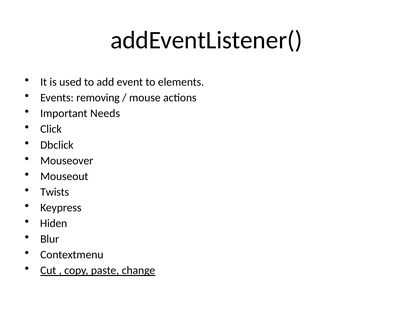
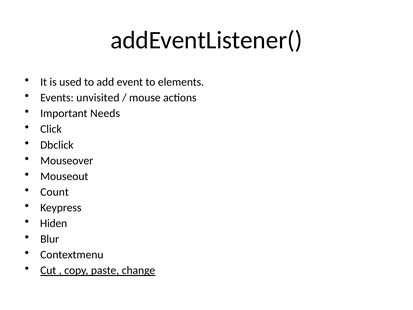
removing: removing -> unvisited
Twists: Twists -> Count
